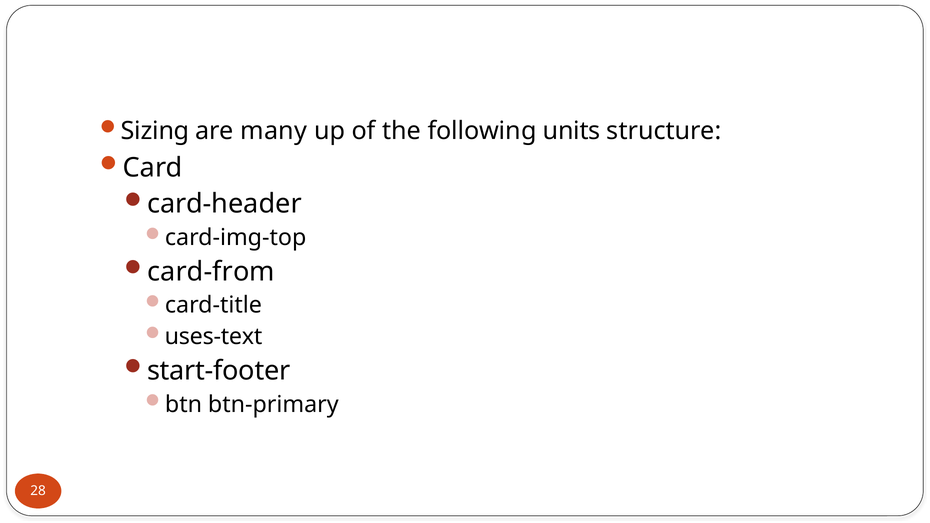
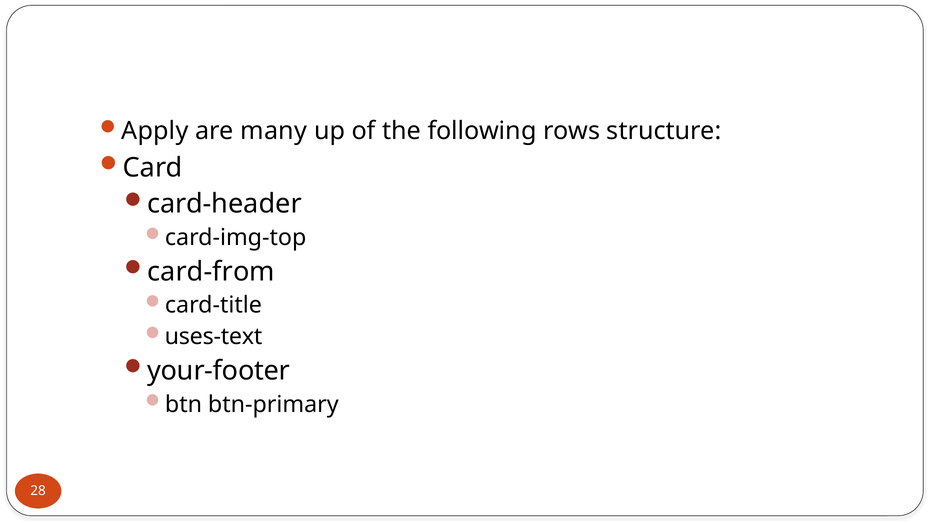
Sizing: Sizing -> Apply
units: units -> rows
start-footer: start-footer -> your-footer
